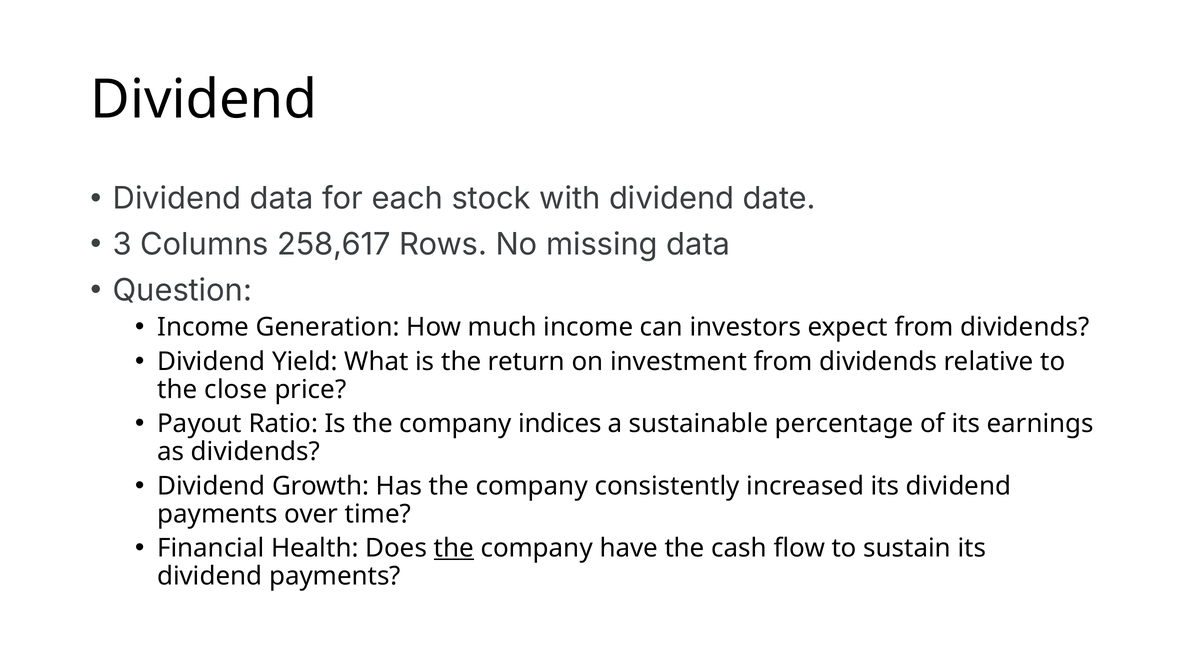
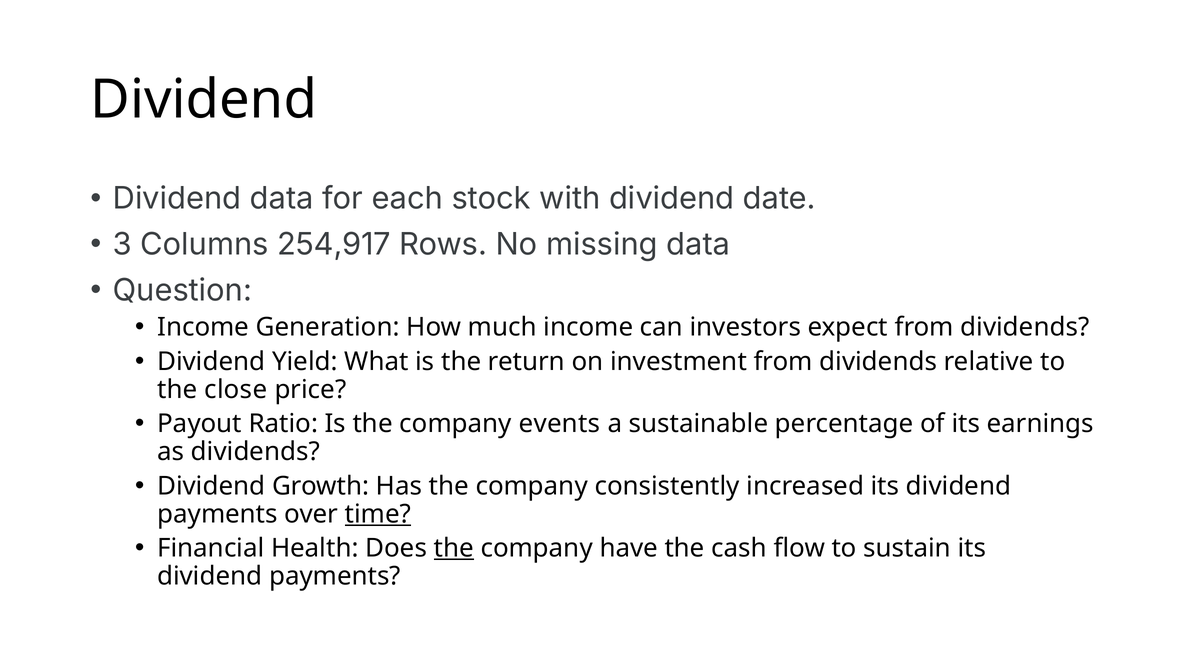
258,617: 258,617 -> 254,917
indices: indices -> events
time underline: none -> present
